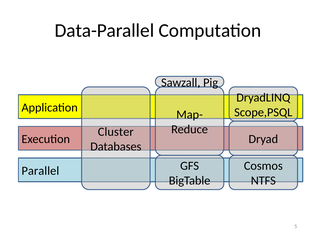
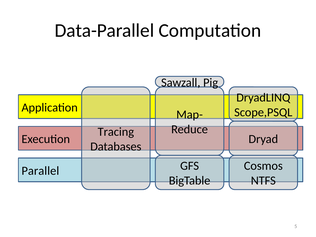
Cluster: Cluster -> Tracing
